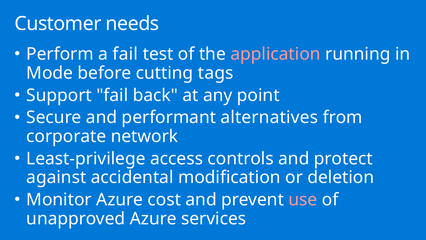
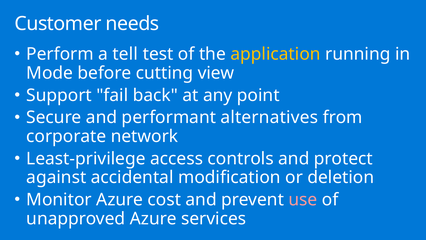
a fail: fail -> tell
application colour: pink -> yellow
tags: tags -> view
